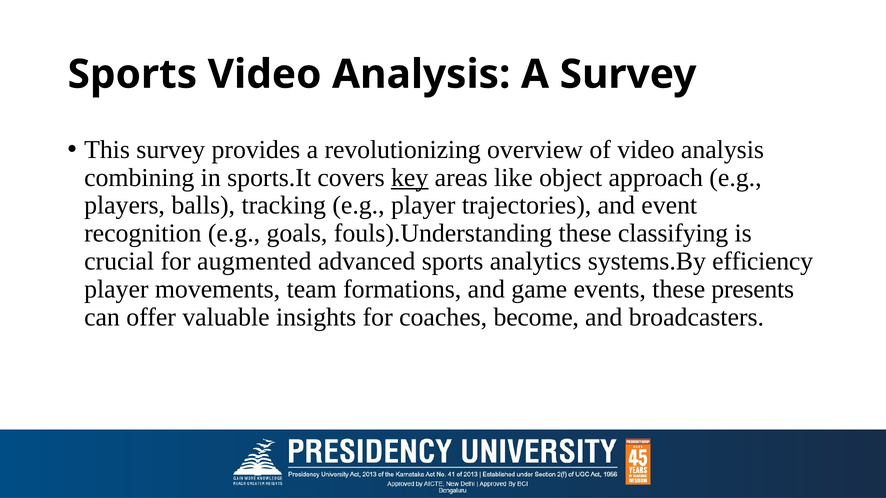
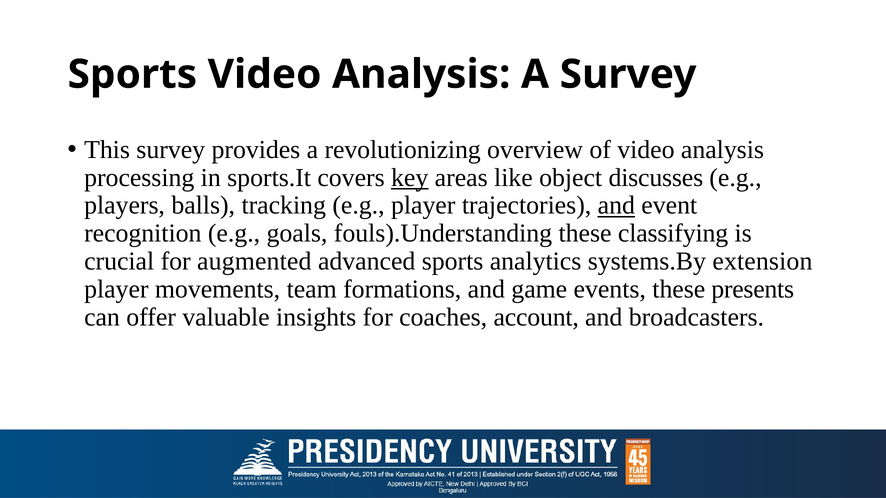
combining: combining -> processing
approach: approach -> discusses
and at (616, 206) underline: none -> present
efficiency: efficiency -> extension
become: become -> account
